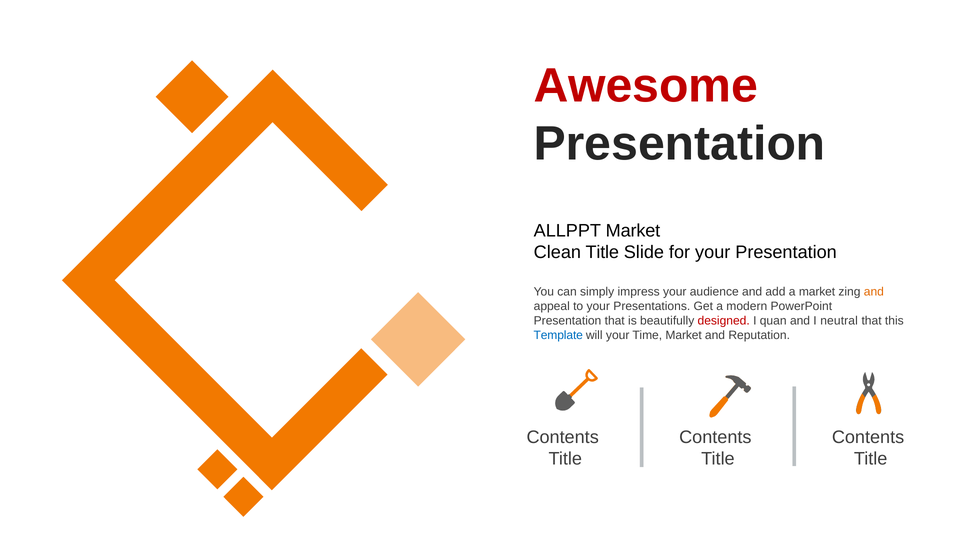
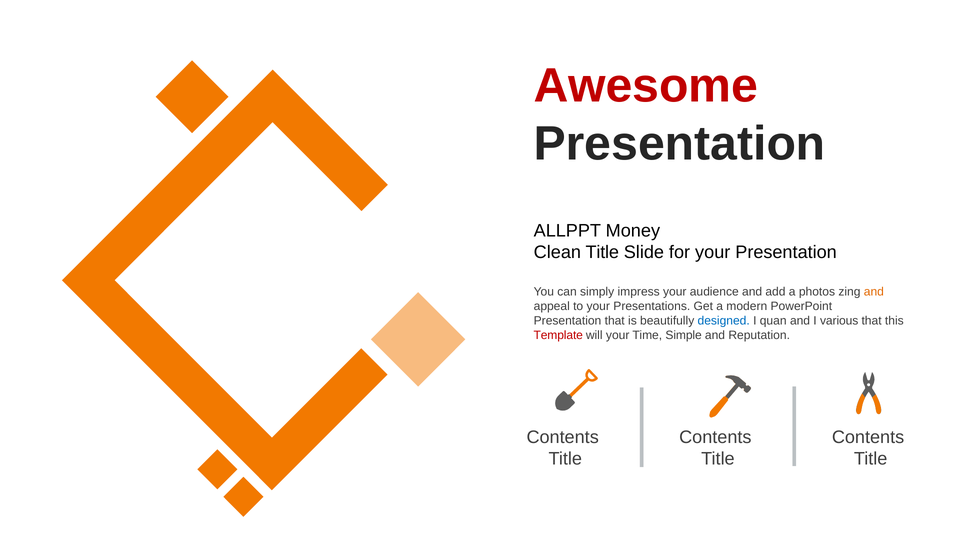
ALLPPT Market: Market -> Money
a market: market -> photos
designed colour: red -> blue
neutral: neutral -> various
Template colour: blue -> red
Time Market: Market -> Simple
